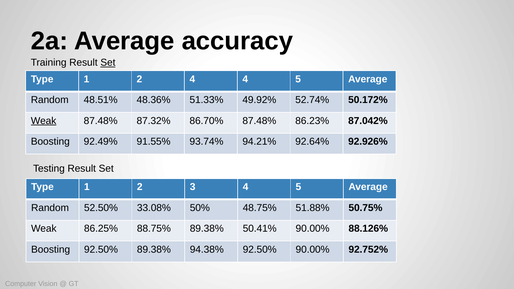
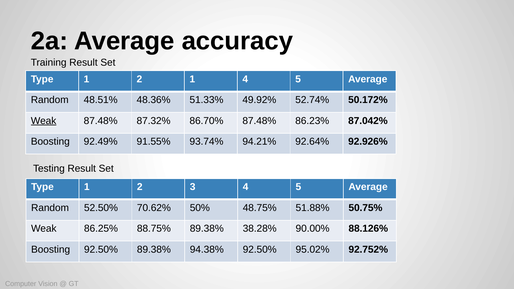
Set at (108, 63) underline: present -> none
2 4: 4 -> 1
33.08%: 33.08% -> 70.62%
50.41%: 50.41% -> 38.28%
92.50% 90.00%: 90.00% -> 95.02%
